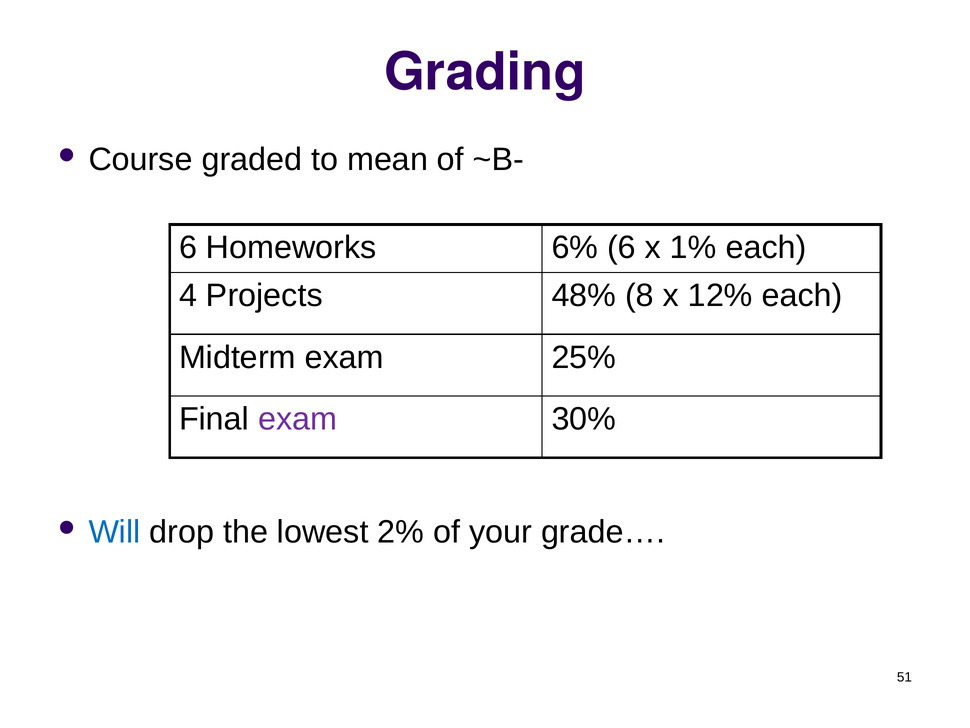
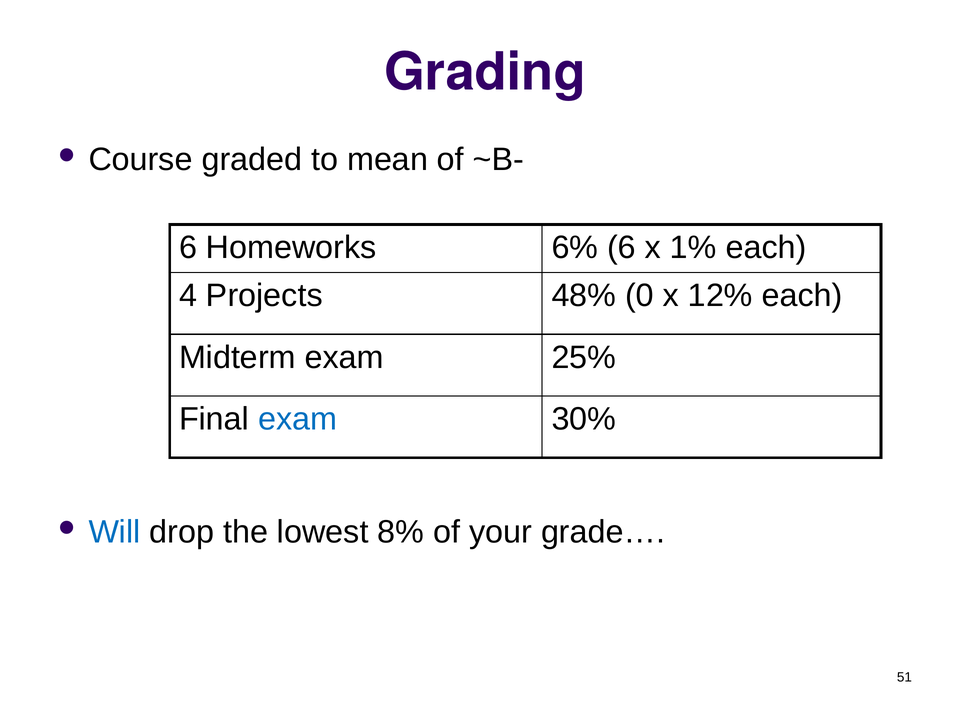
8: 8 -> 0
exam at (298, 419) colour: purple -> blue
2%: 2% -> 8%
